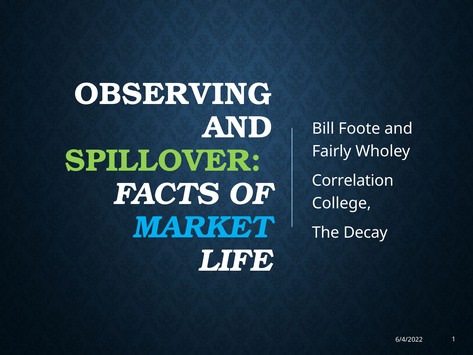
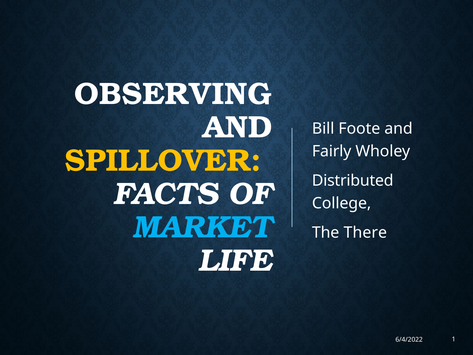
SPILLOVER colour: light green -> yellow
Correlation: Correlation -> Distributed
Decay: Decay -> There
